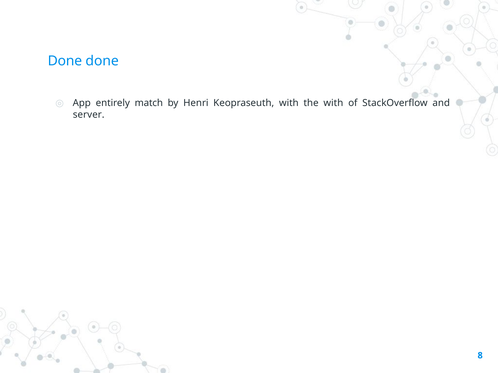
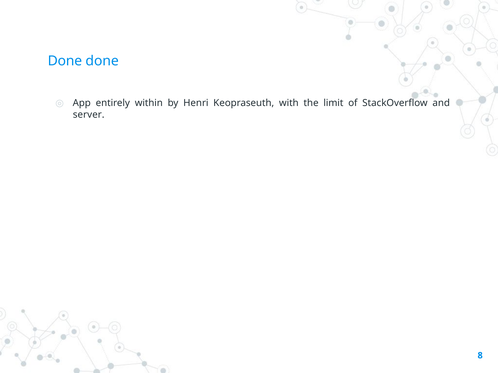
match: match -> within
the with: with -> limit
